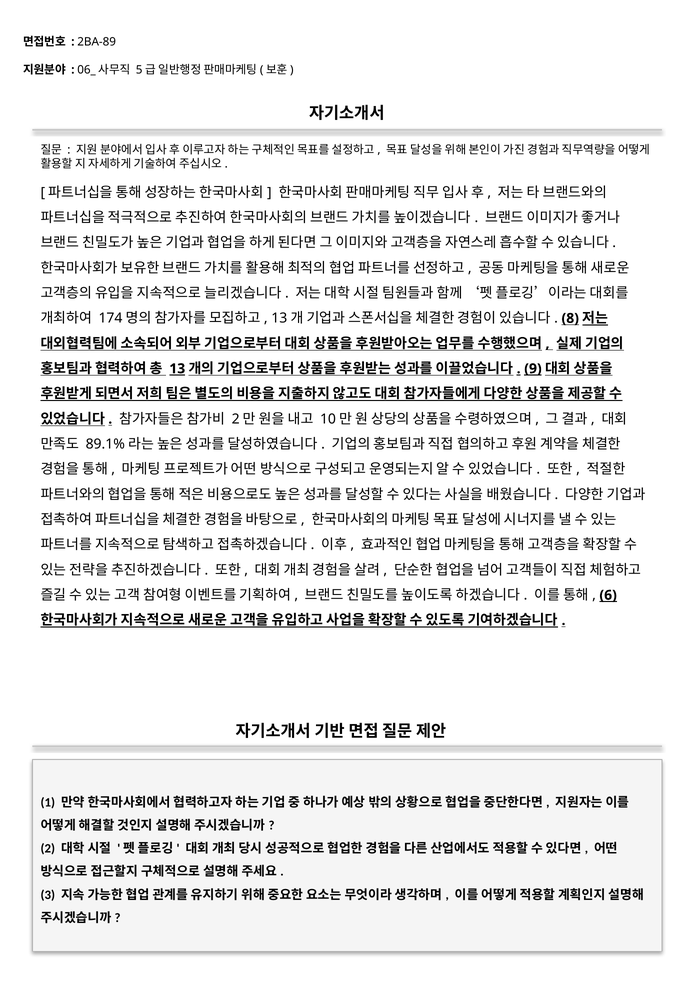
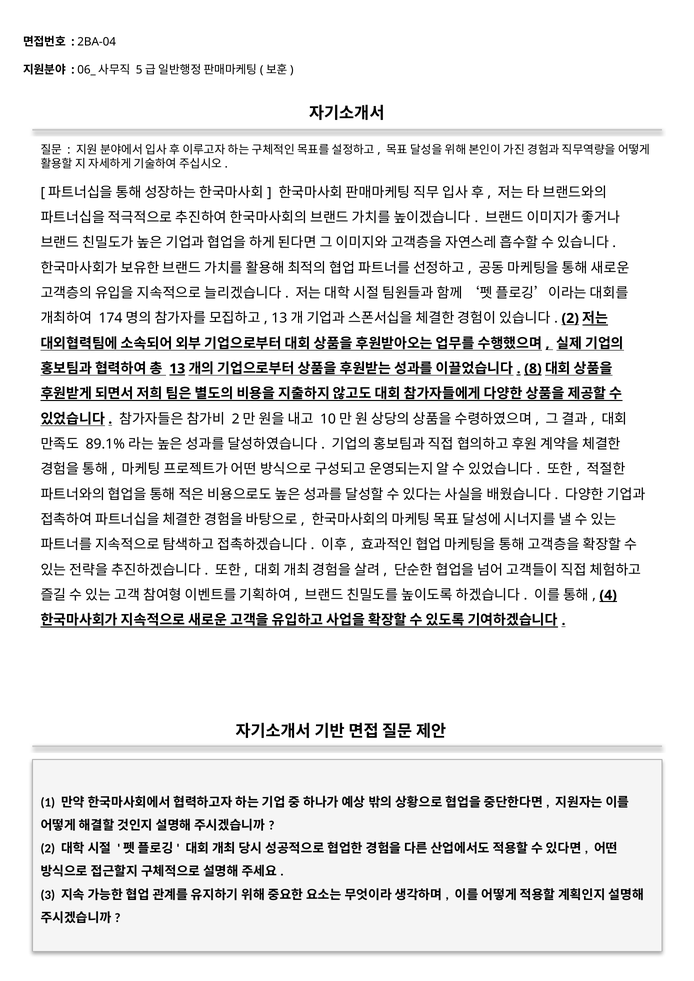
2BA-89: 2BA-89 -> 2BA-04
8 at (570, 318): 8 -> 2
9: 9 -> 8
6: 6 -> 4
